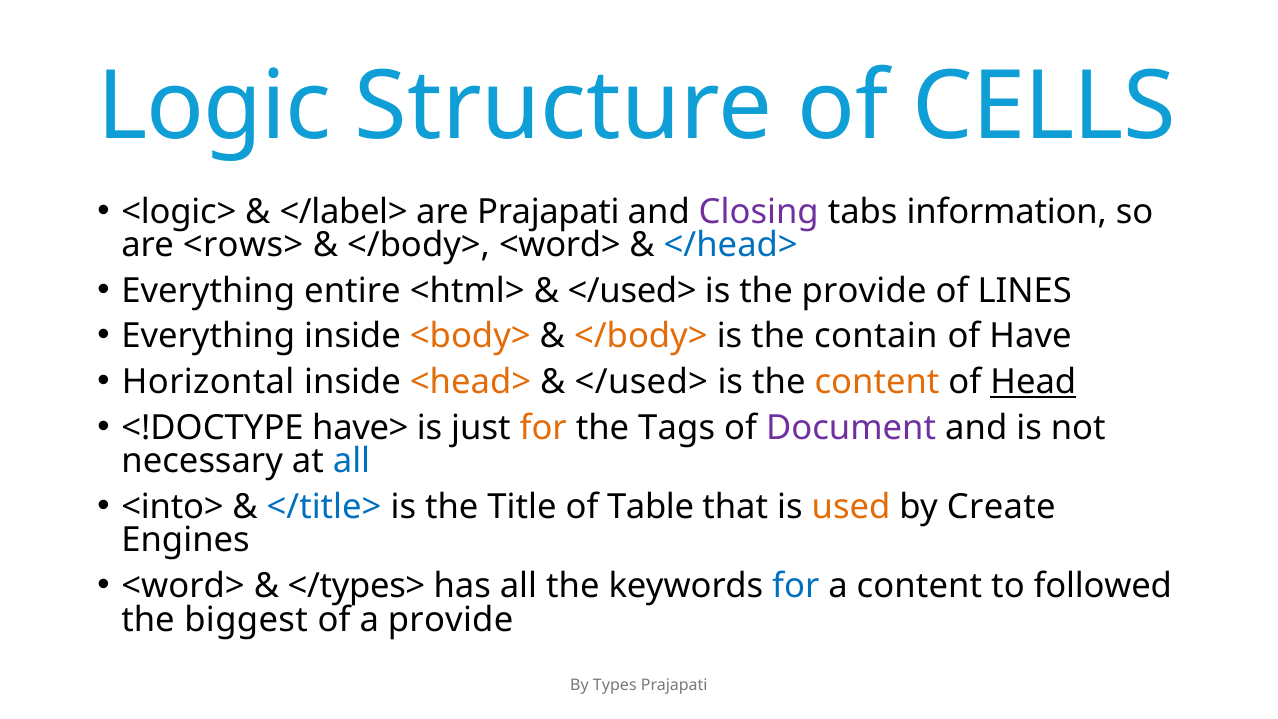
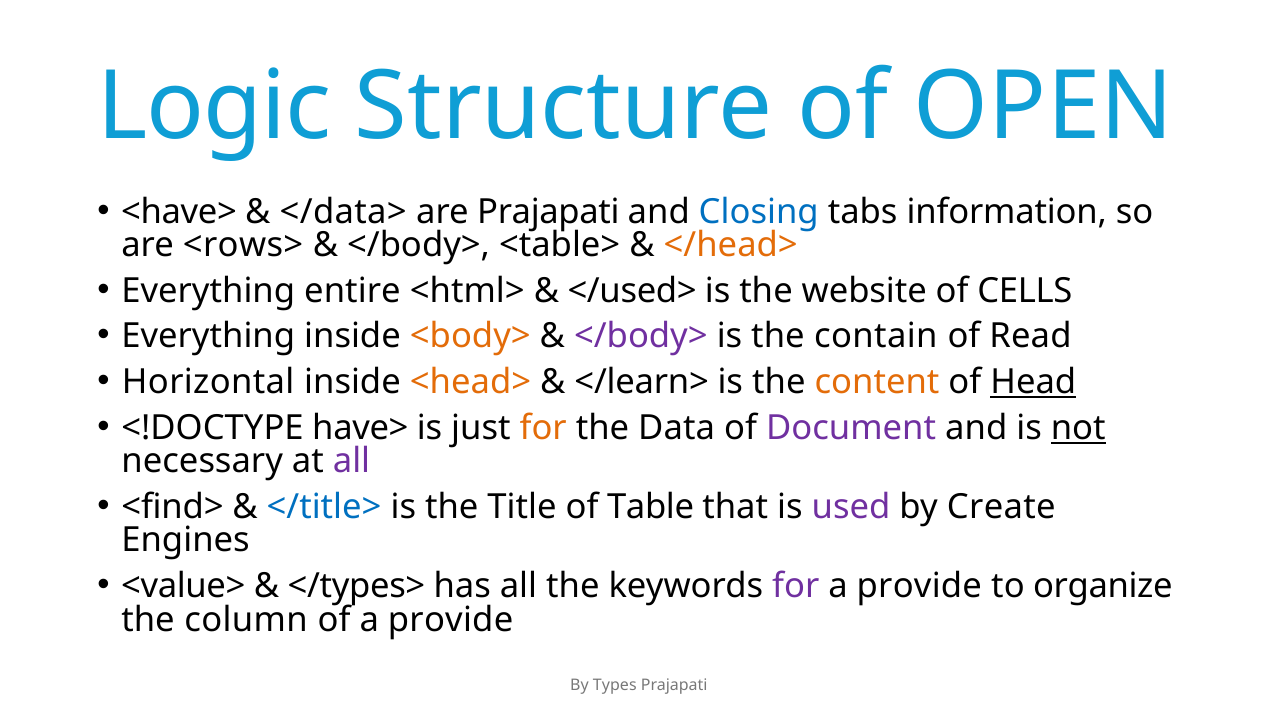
CELLS: CELLS -> OPEN
<logic>: <logic> -> <have>
</label>: </label> -> </data>
Closing colour: purple -> blue
</body> <word>: <word> -> <table>
</head> colour: blue -> orange
the provide: provide -> website
LINES: LINES -> CELLS
</body> at (641, 336) colour: orange -> purple
Have: Have -> Read
</used> at (641, 382): </used> -> </learn>
Tags: Tags -> Data
not underline: none -> present
all at (351, 461) colour: blue -> purple
<into>: <into> -> <find>
used colour: orange -> purple
<word> at (183, 586): <word> -> <value>
for at (796, 586) colour: blue -> purple
content at (919, 586): content -> provide
followed: followed -> organize
biggest: biggest -> column
